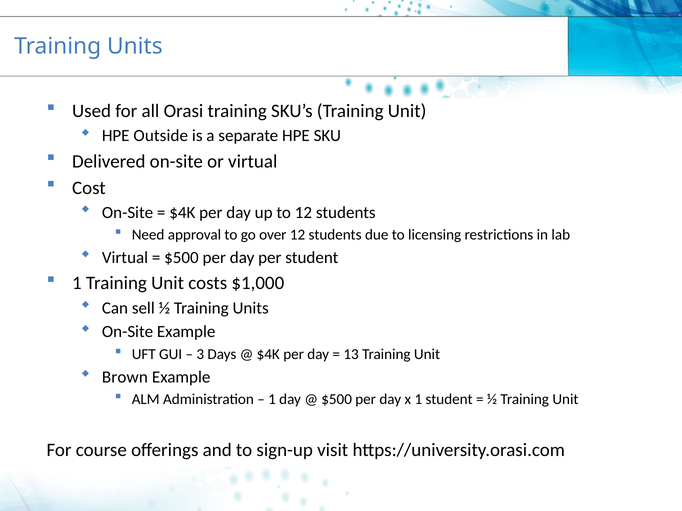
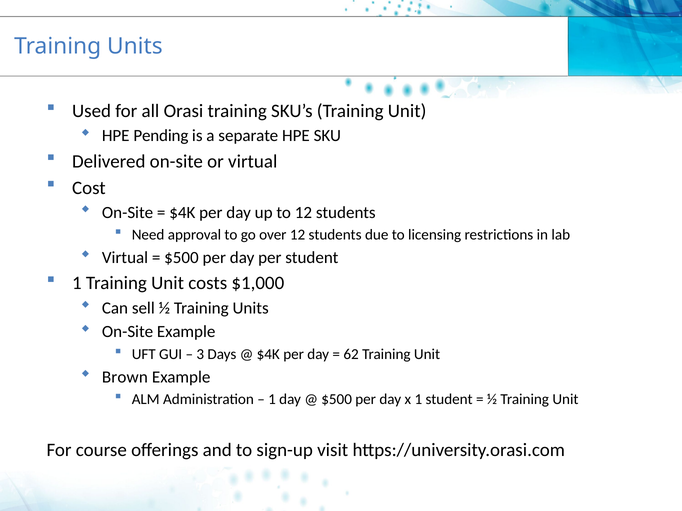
Outside: Outside -> Pending
13: 13 -> 62
